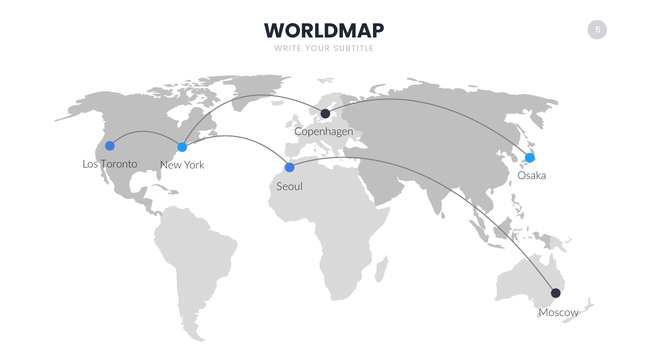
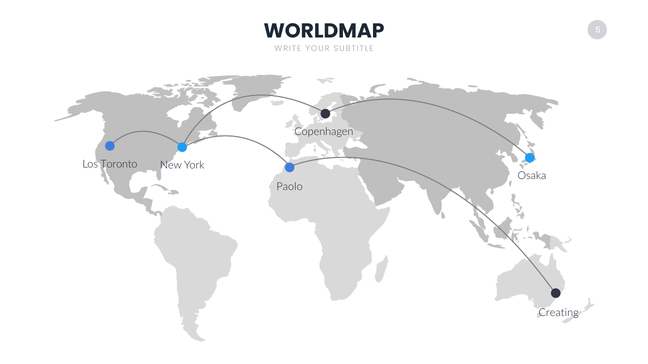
Seoul: Seoul -> Paolo
Moscow: Moscow -> Creating
